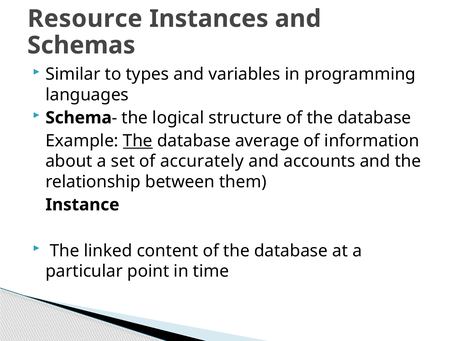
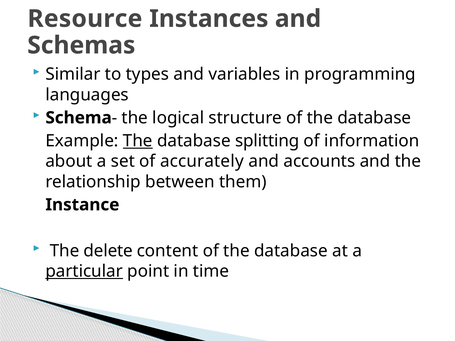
average: average -> splitting
linked: linked -> delete
particular underline: none -> present
